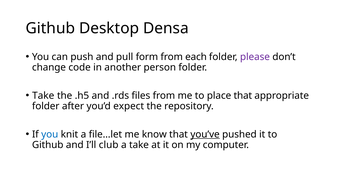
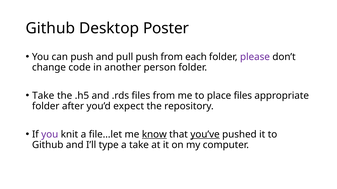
Densa: Densa -> Poster
pull form: form -> push
place that: that -> files
you at (50, 135) colour: blue -> purple
know underline: none -> present
club: club -> type
